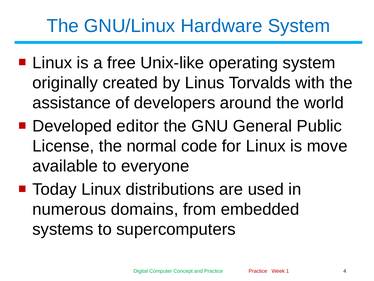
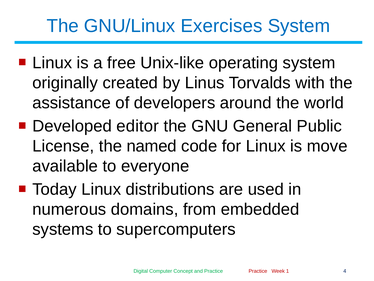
Hardware: Hardware -> Exercises
normal: normal -> named
